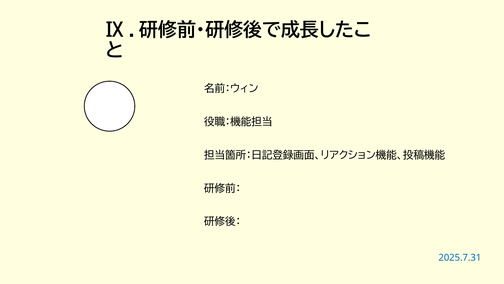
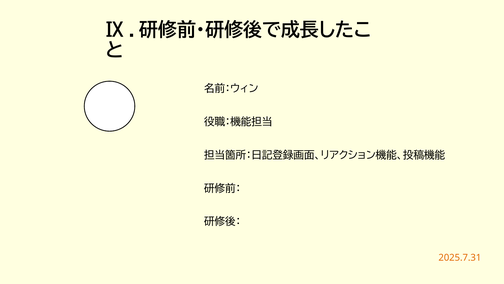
2025.7.31 colour: blue -> orange
